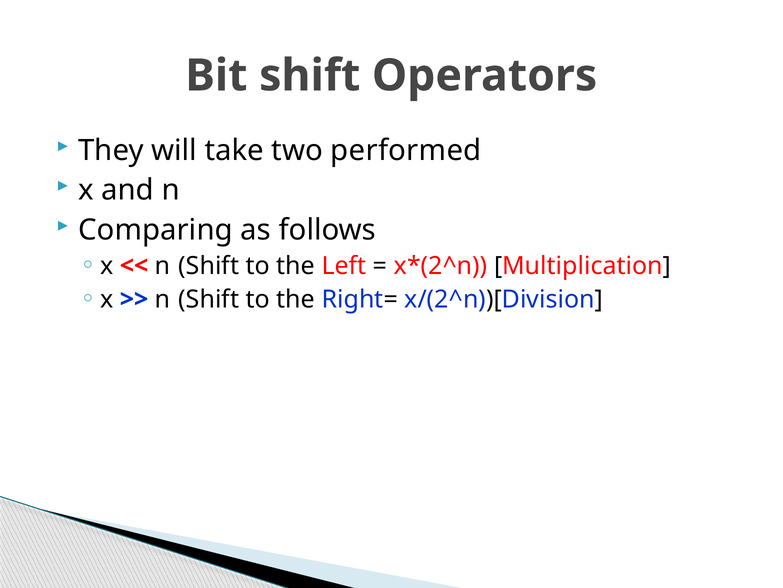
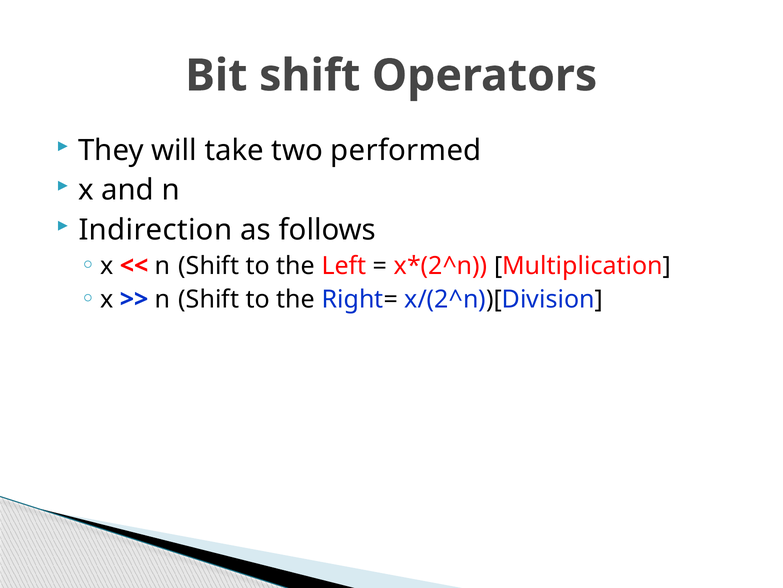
Comparing: Comparing -> Indirection
